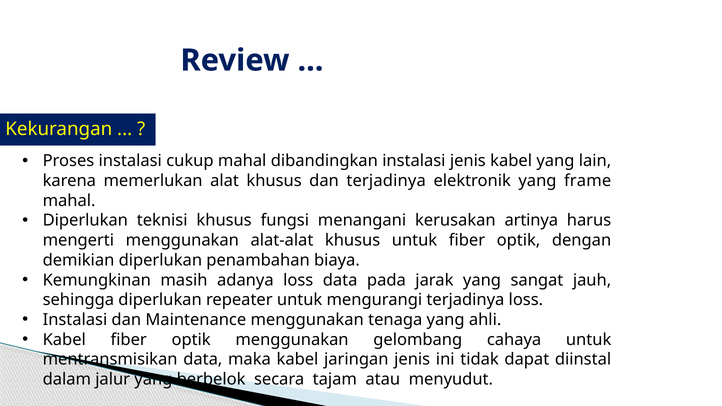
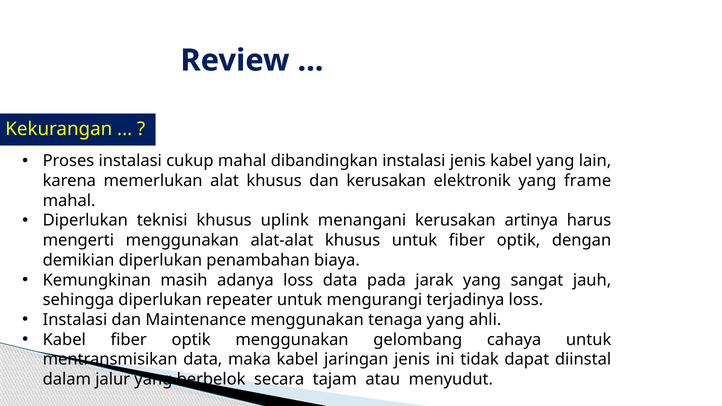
dan terjadinya: terjadinya -> kerusakan
fungsi: fungsi -> uplink
